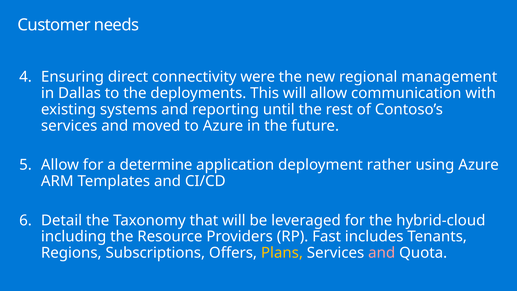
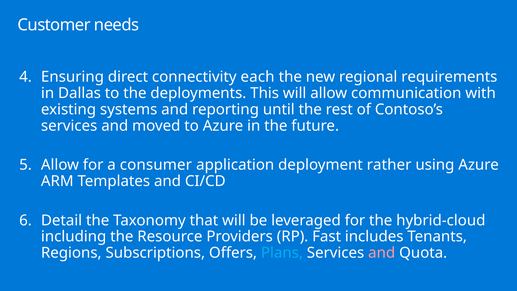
were: were -> each
management: management -> requirements
determine: determine -> consumer
Plans colour: yellow -> light blue
